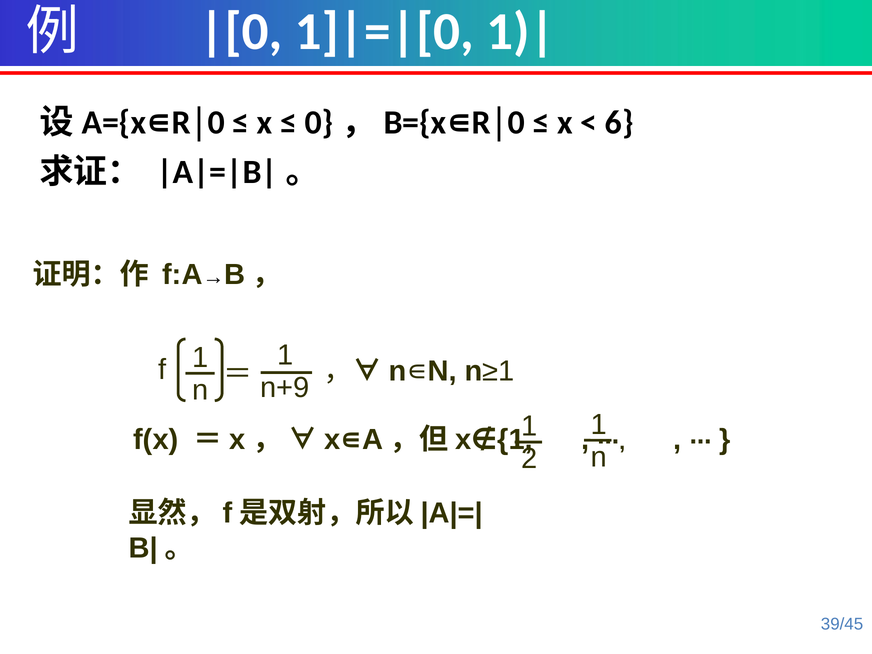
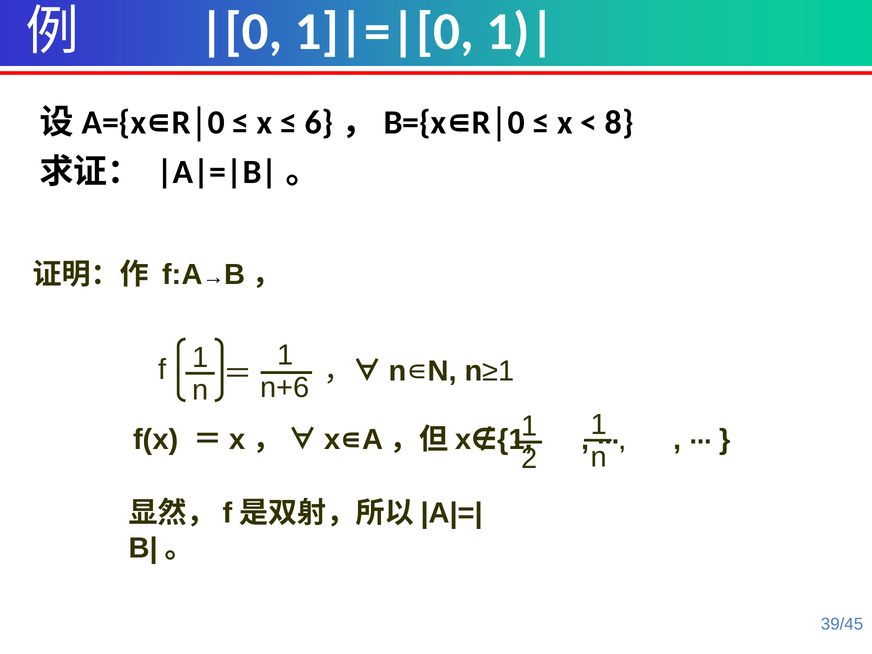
6: 6 -> 8
0: 0 -> 6
n+9: n+9 -> n+6
